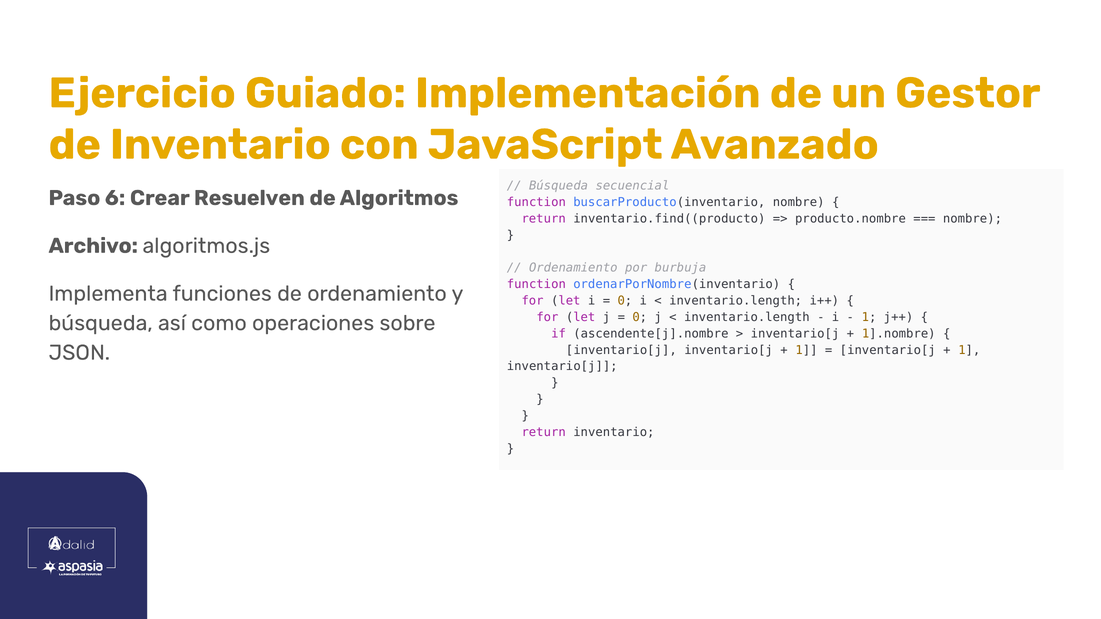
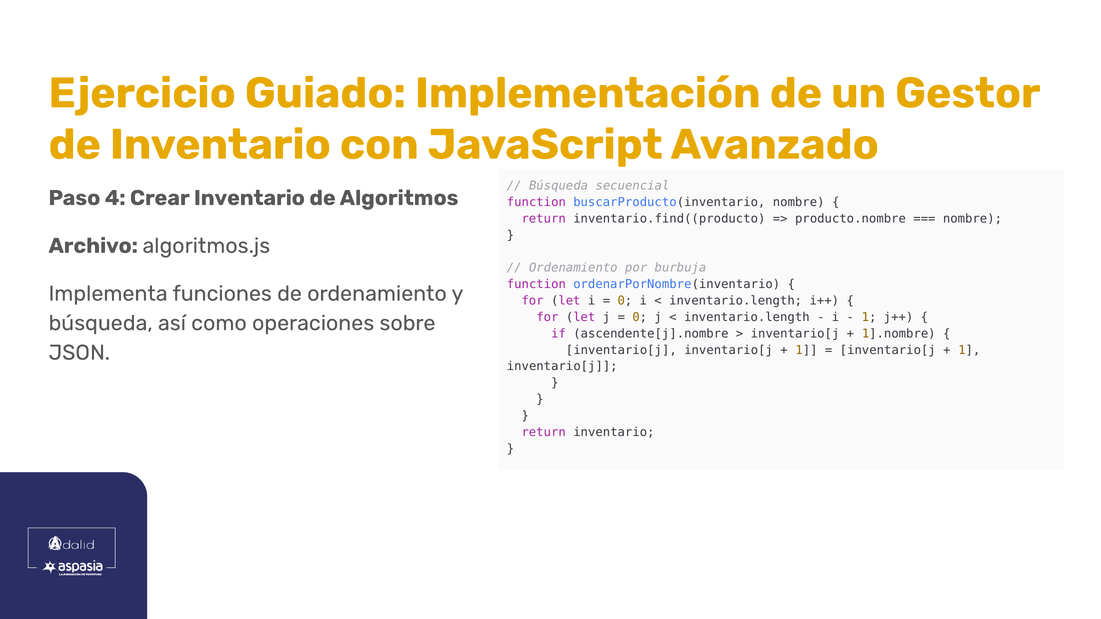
6: 6 -> 4
Crear Resuelven: Resuelven -> Inventario
